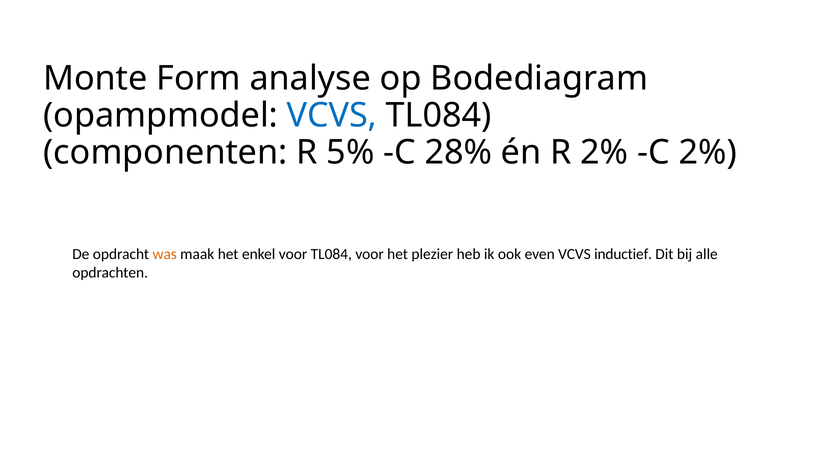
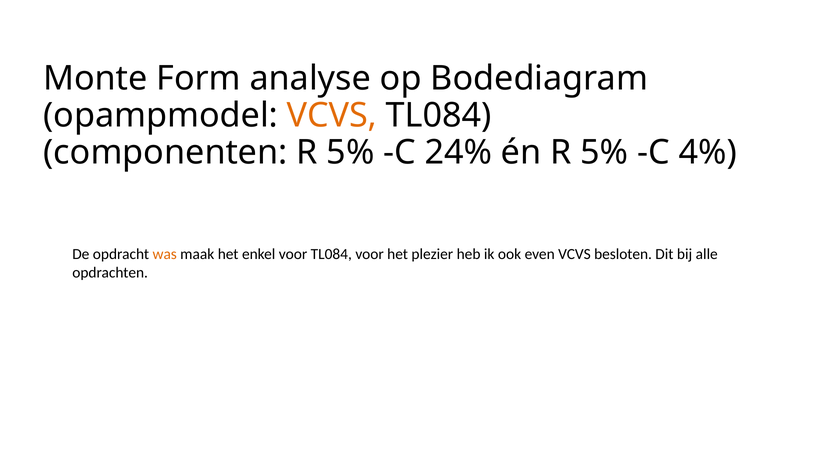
VCVS at (332, 115) colour: blue -> orange
28%: 28% -> 24%
én R 2%: 2% -> 5%
C 2%: 2% -> 4%
inductief: inductief -> besloten
